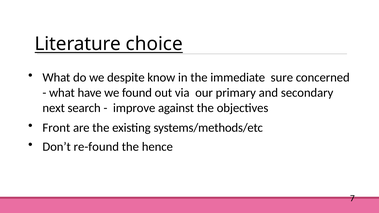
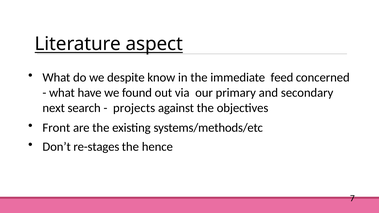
choice: choice -> aspect
sure: sure -> feed
improve: improve -> projects
re-found: re-found -> re-stages
